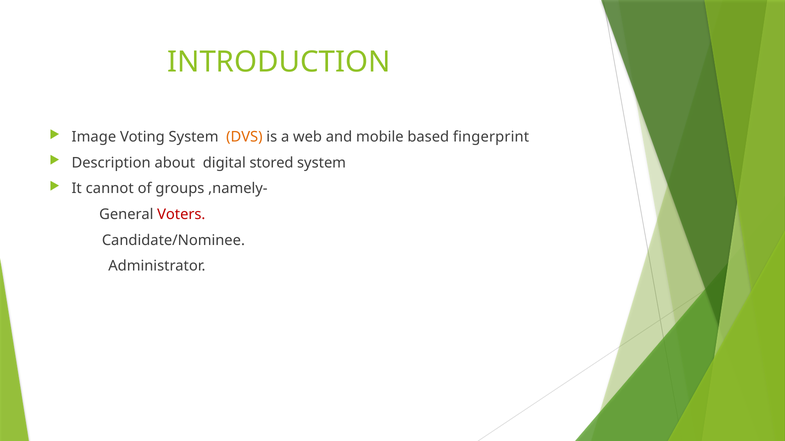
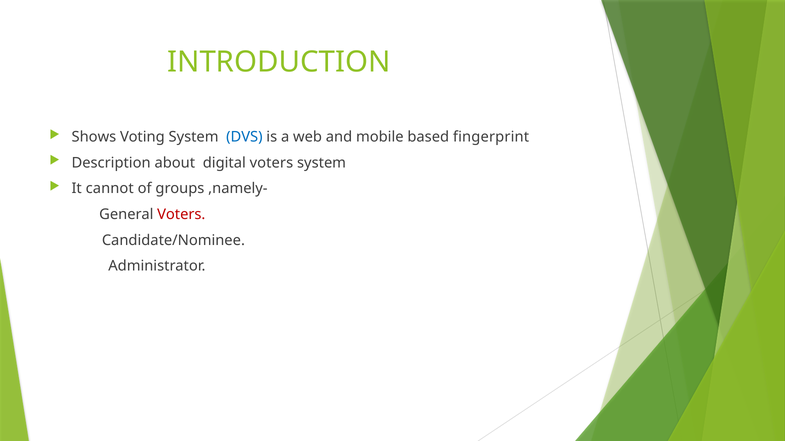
Image: Image -> Shows
DVS colour: orange -> blue
digital stored: stored -> voters
